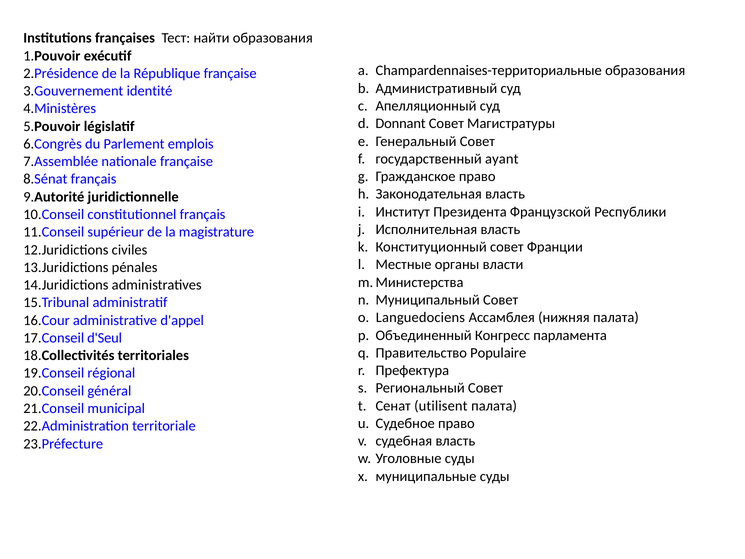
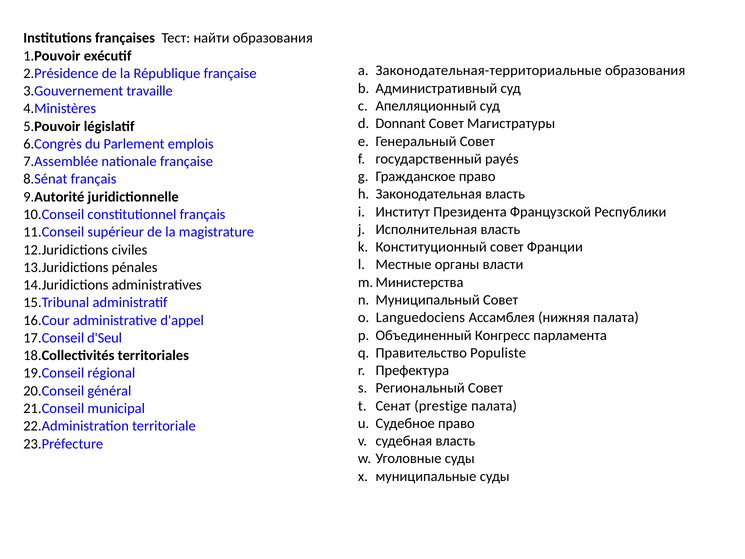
Champardennaises-территориальные: Champardennaises-территориальные -> Законодательная-территориальные
identité: identité -> travaille
ayant: ayant -> payés
Populaire: Populaire -> Populiste
utilisent: utilisent -> prestige
